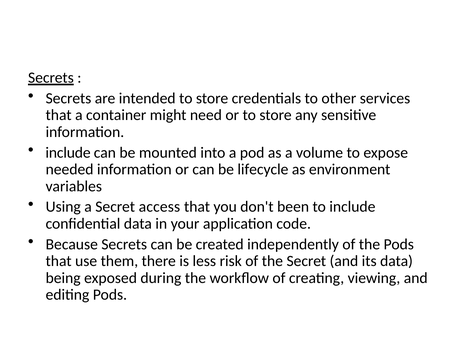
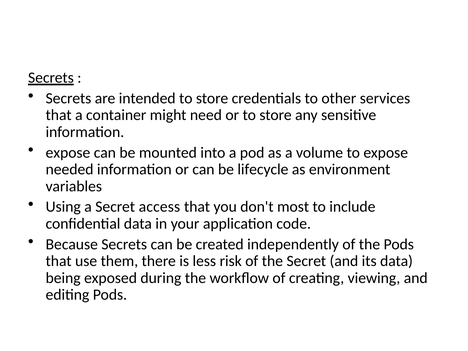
include at (68, 153): include -> expose
been: been -> most
